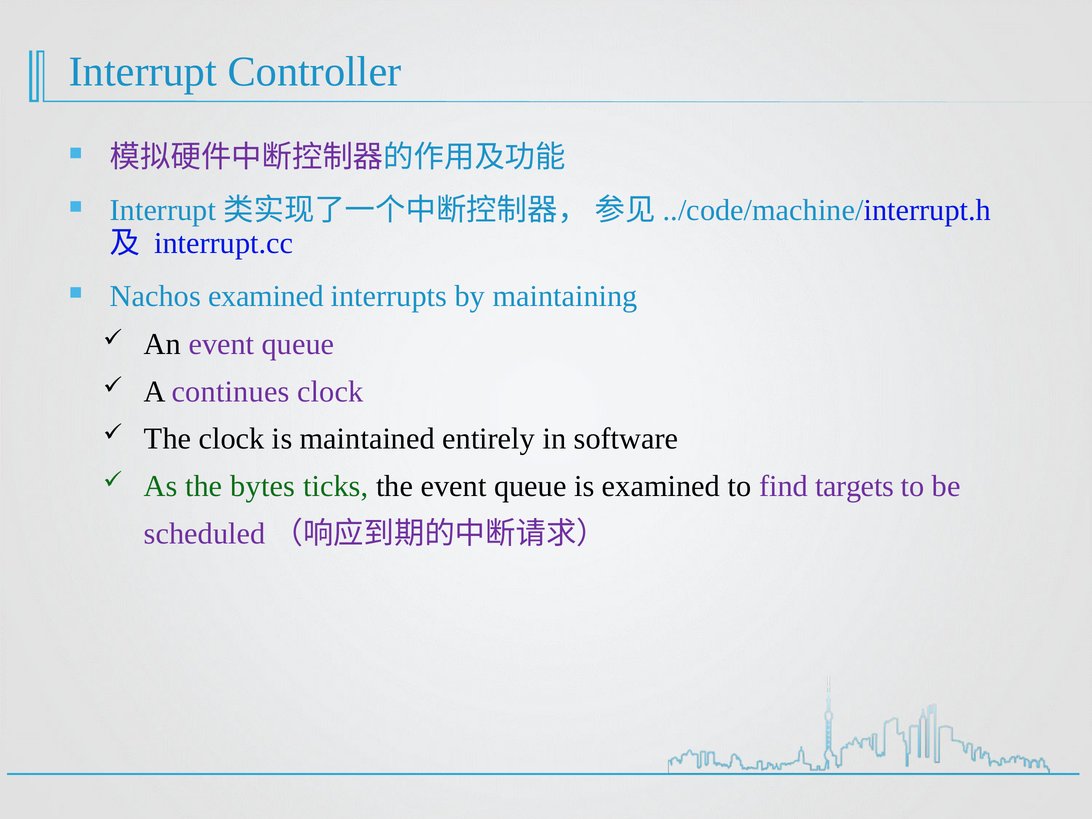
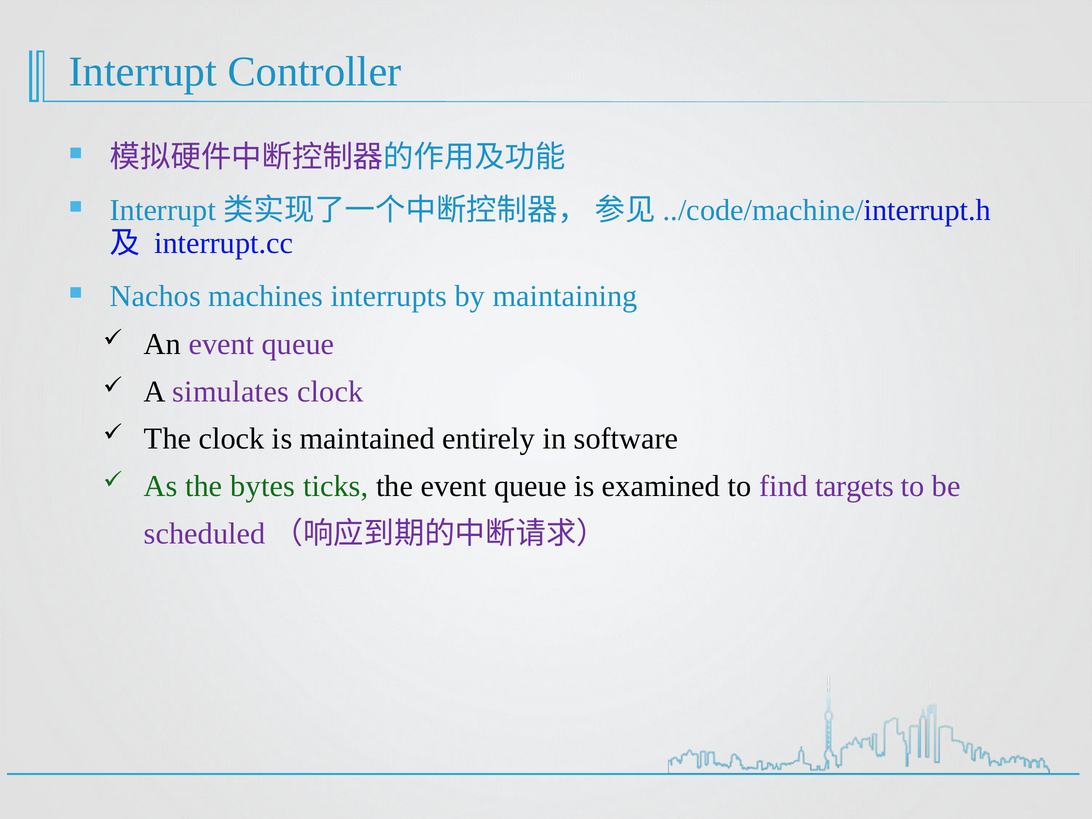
Nachos examined: examined -> machines
continues: continues -> simulates
